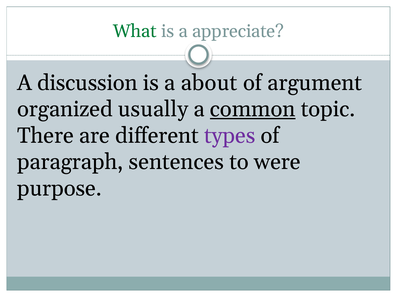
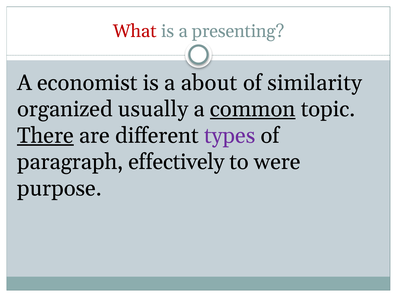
What colour: green -> red
appreciate: appreciate -> presenting
discussion: discussion -> economist
argument: argument -> similarity
There underline: none -> present
sentences: sentences -> effectively
